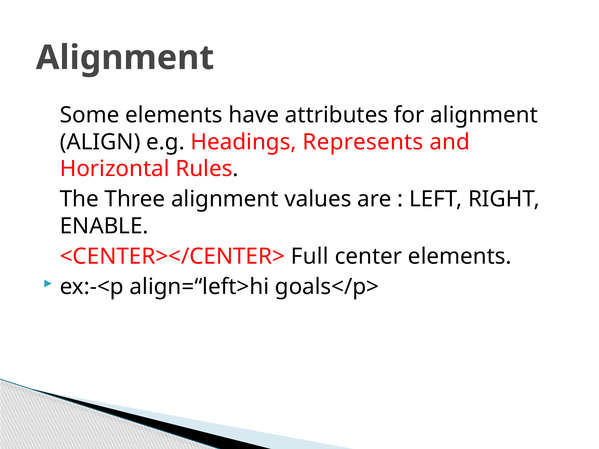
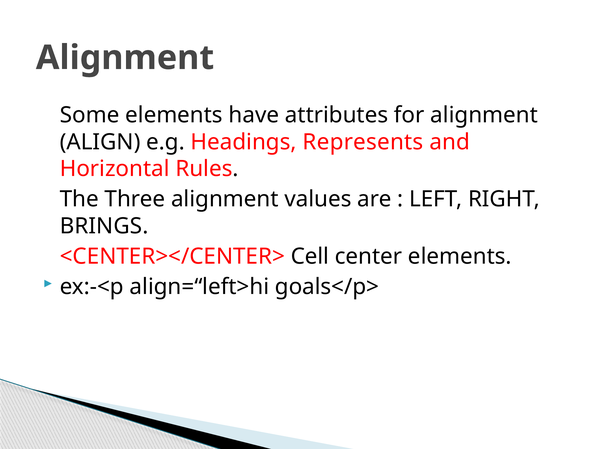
ENABLE: ENABLE -> BRINGS
Full: Full -> Cell
